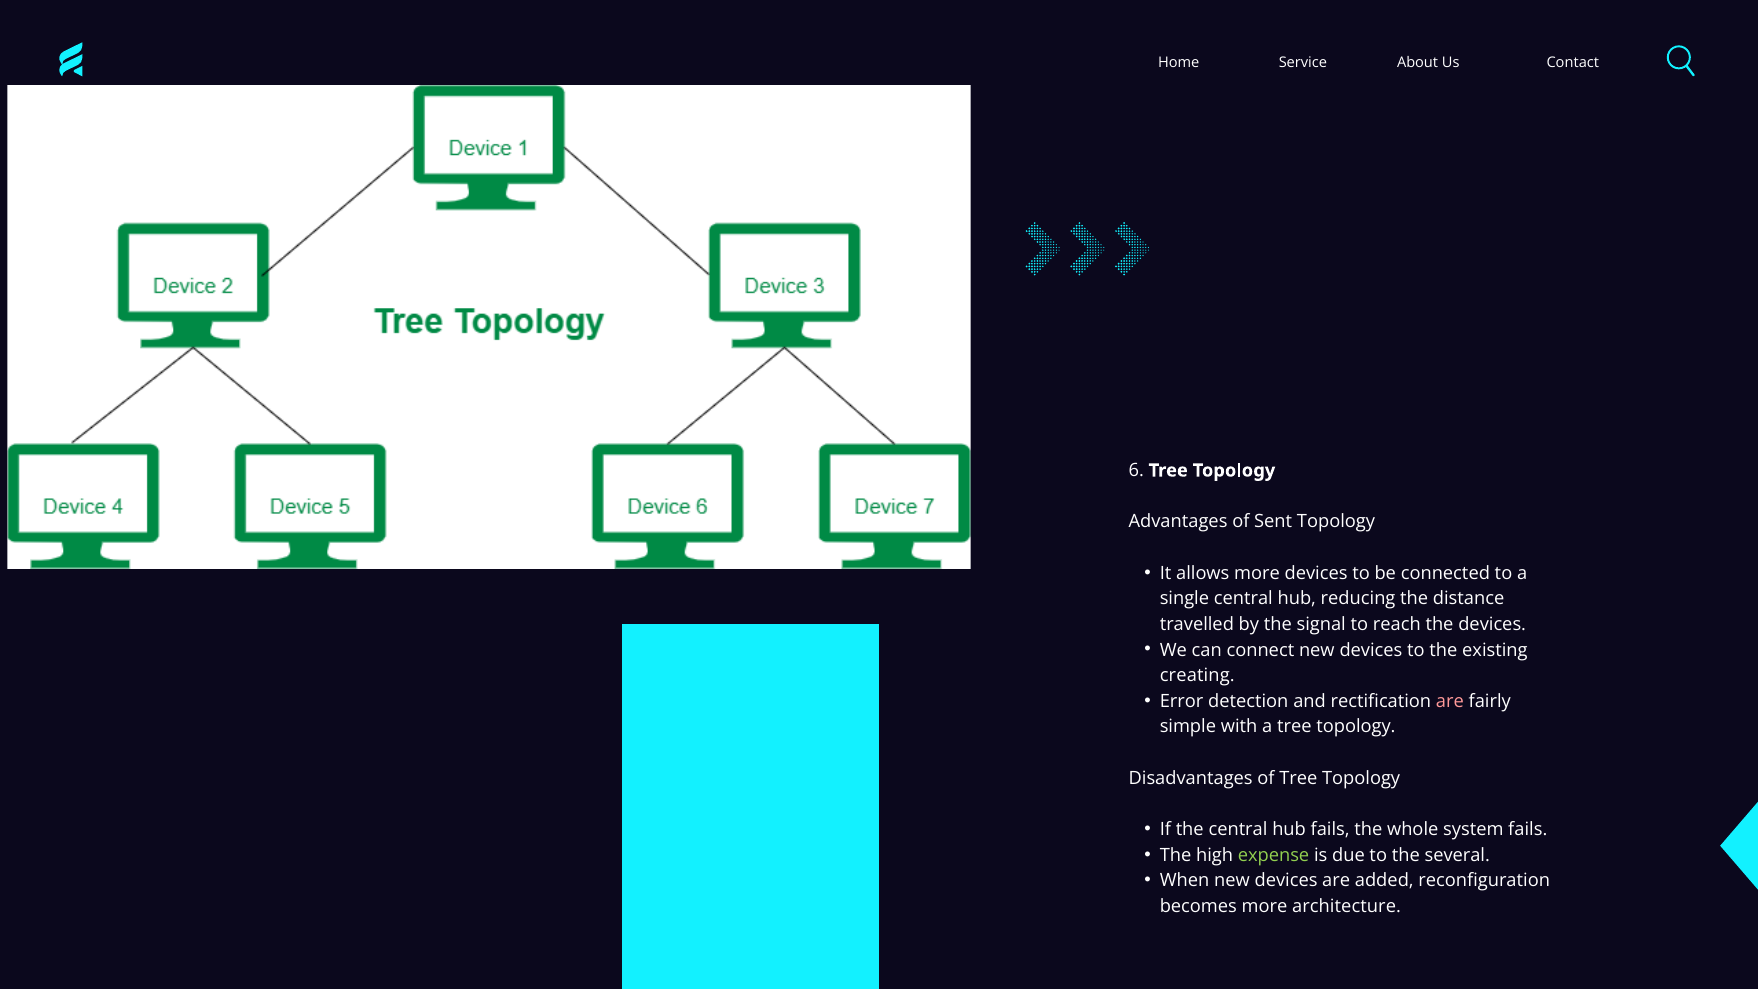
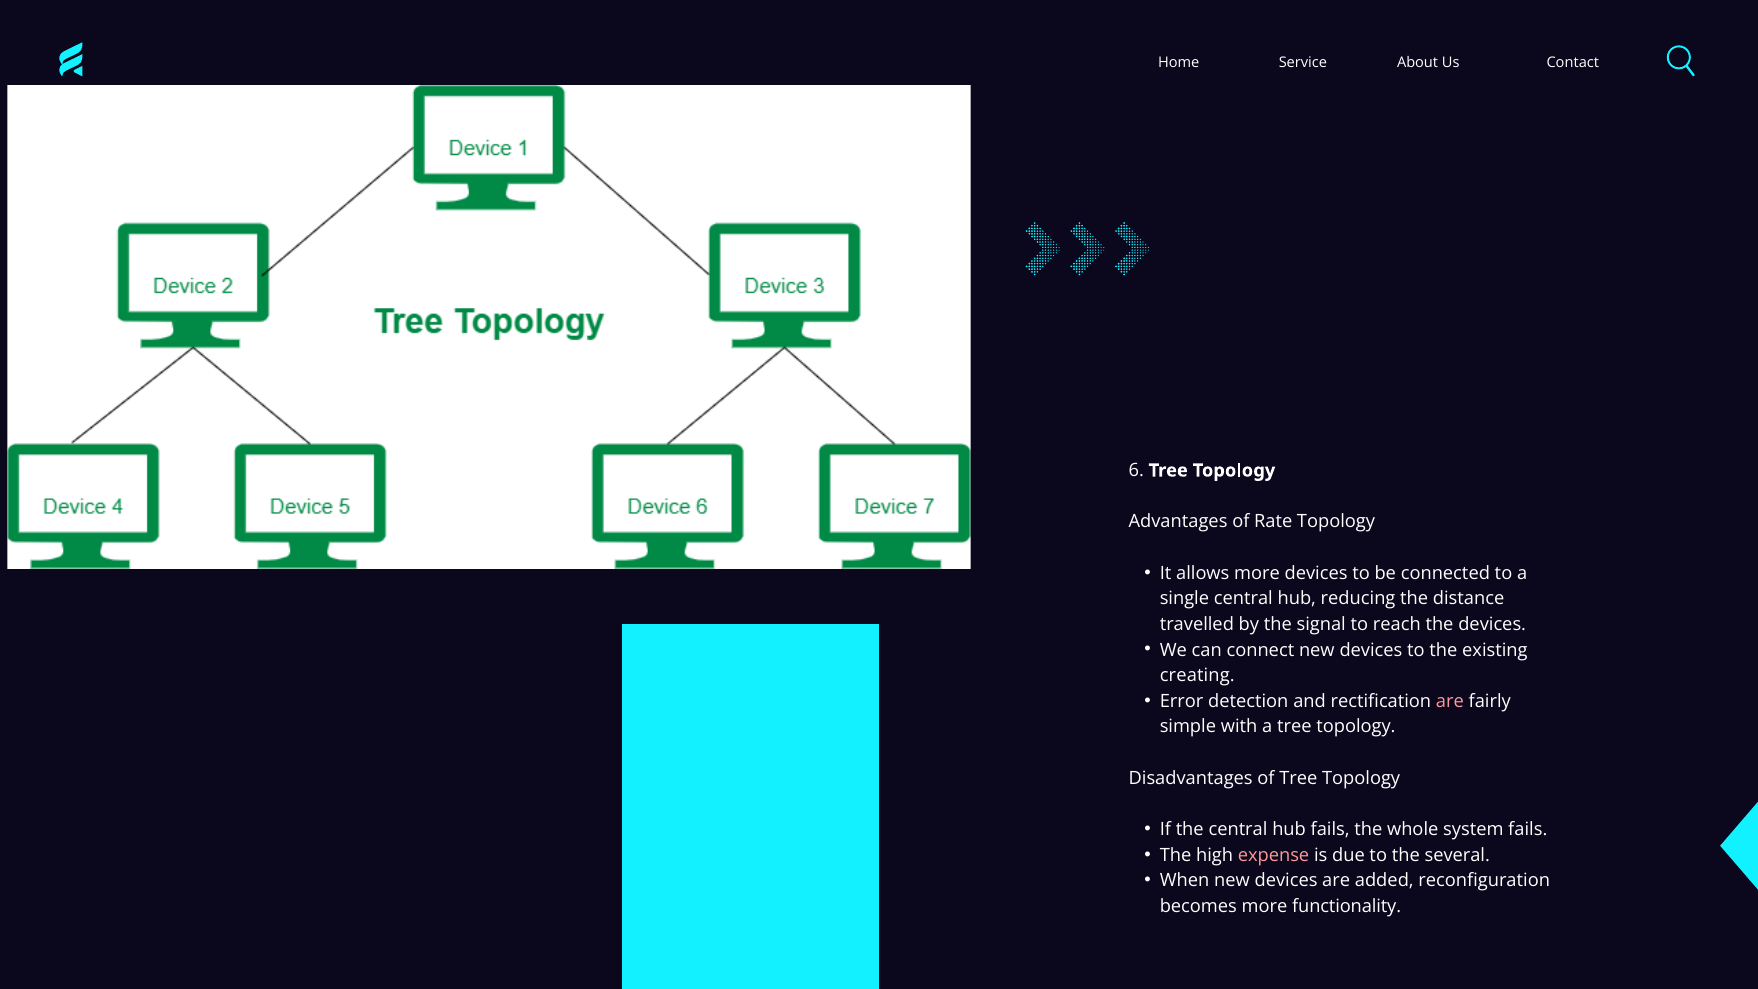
Sent: Sent -> Rate
expense colour: light green -> pink
architecture: architecture -> functionality
